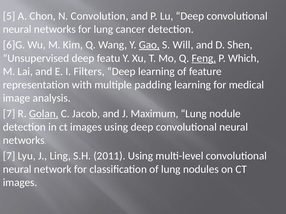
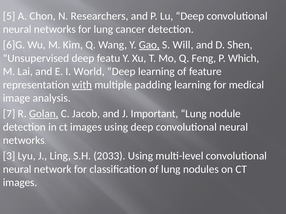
Convolution: Convolution -> Researchers
Feng underline: present -> none
Filters: Filters -> World
with underline: none -> present
Maximum: Maximum -> Important
7 at (9, 156): 7 -> 3
2011: 2011 -> 2033
